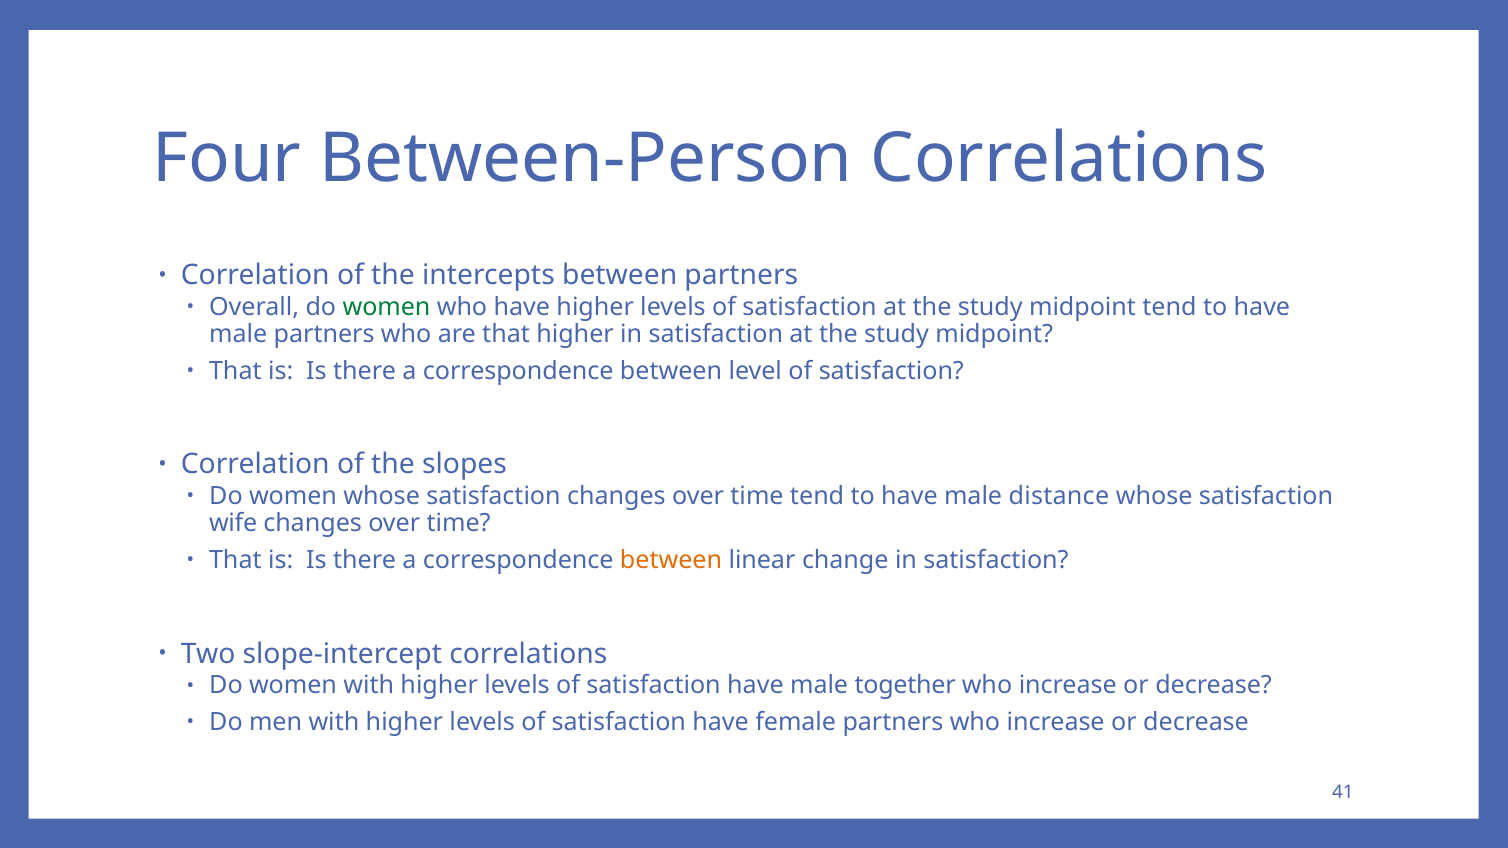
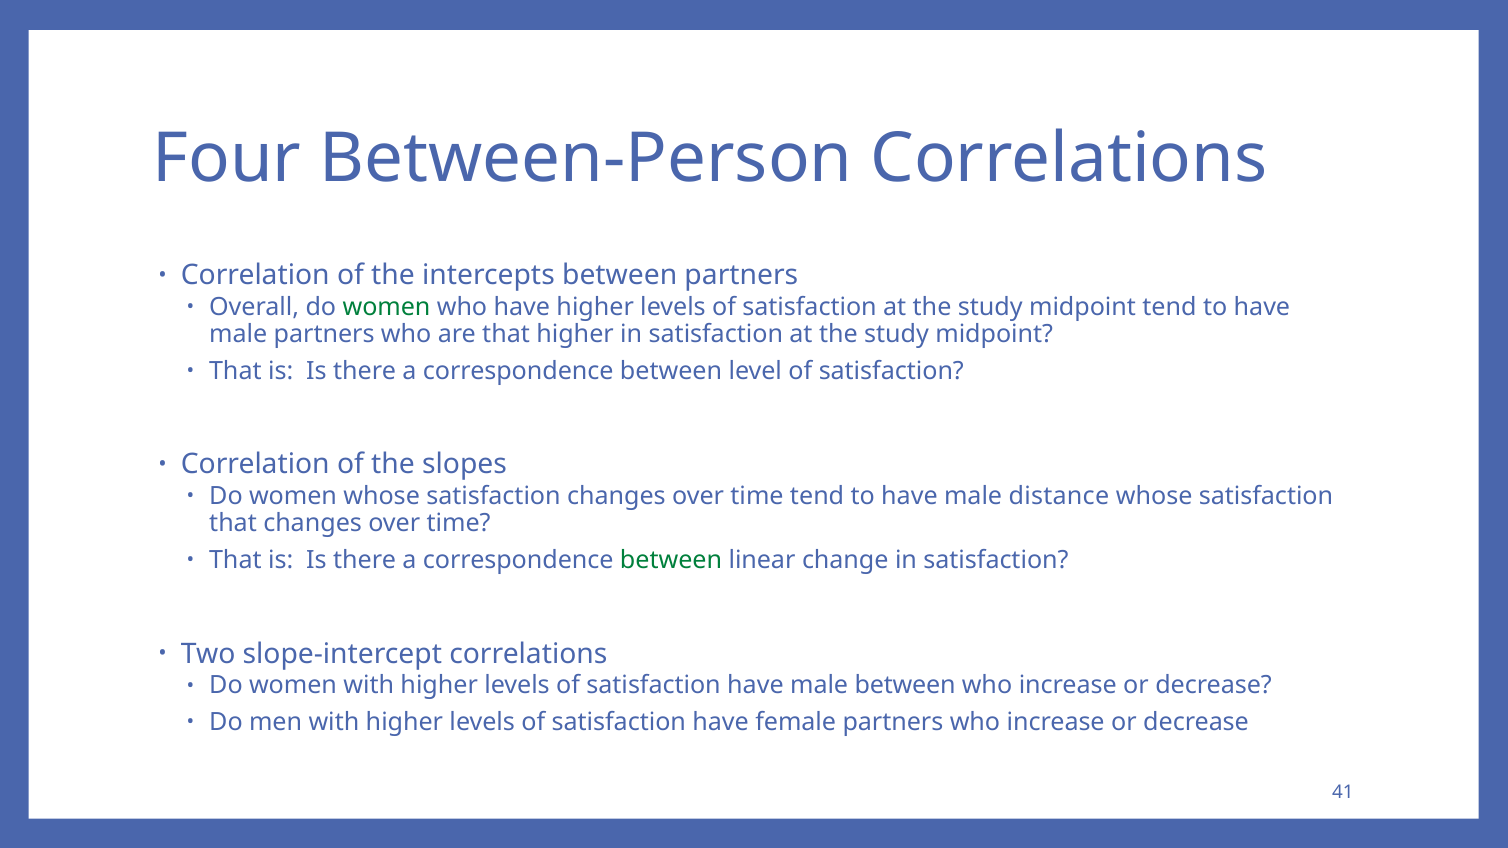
wife at (233, 524): wife -> that
between at (671, 560) colour: orange -> green
male together: together -> between
